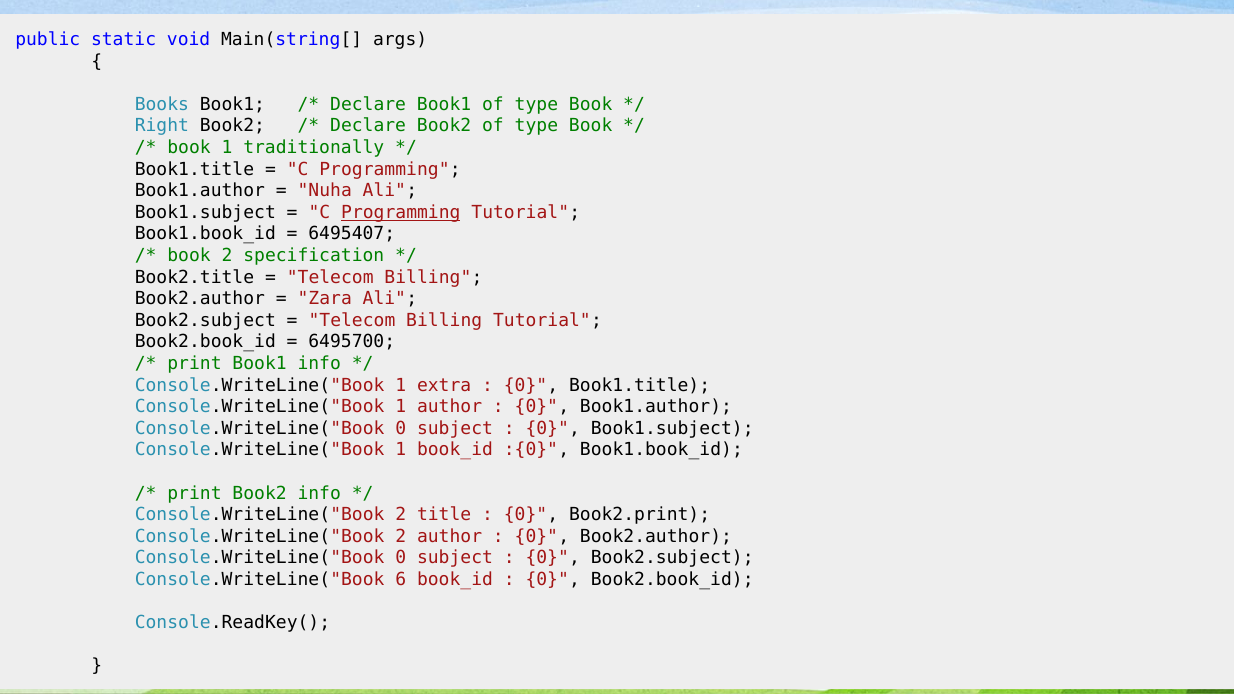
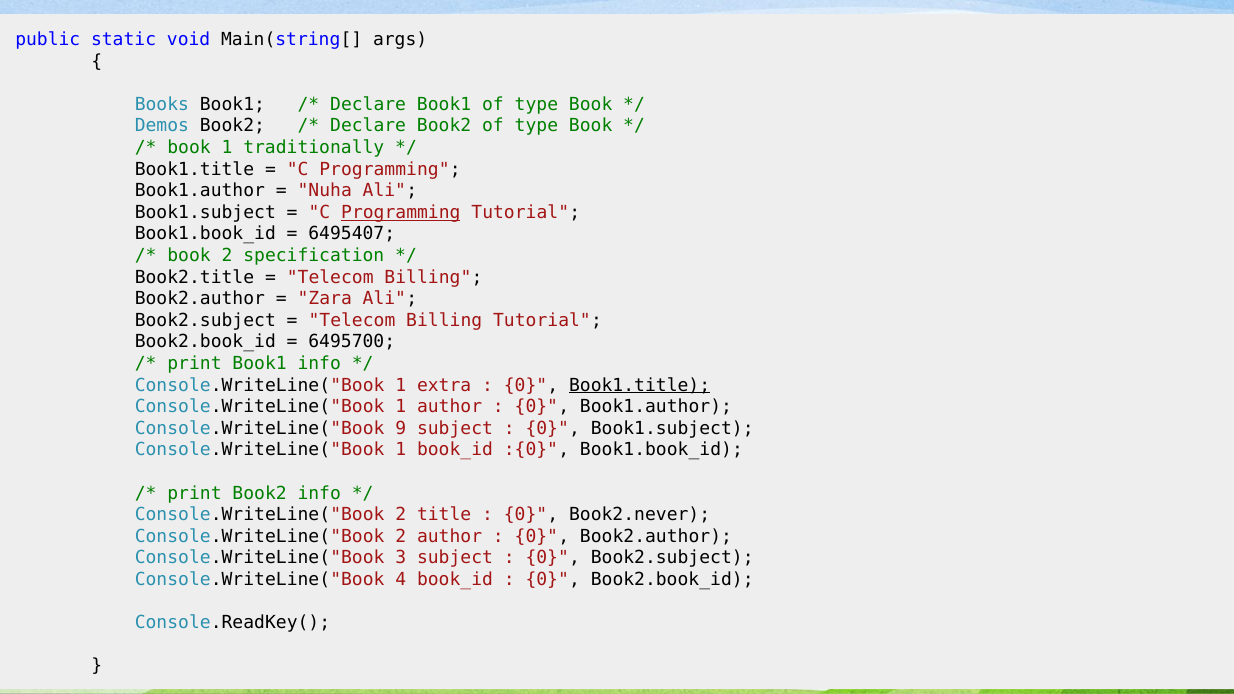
Right: Right -> Demos
Book1.title at (640, 385) underline: none -> present
0 at (401, 428): 0 -> 9
Book2.print: Book2.print -> Book2.never
0 at (401, 558): 0 -> 3
6: 6 -> 4
